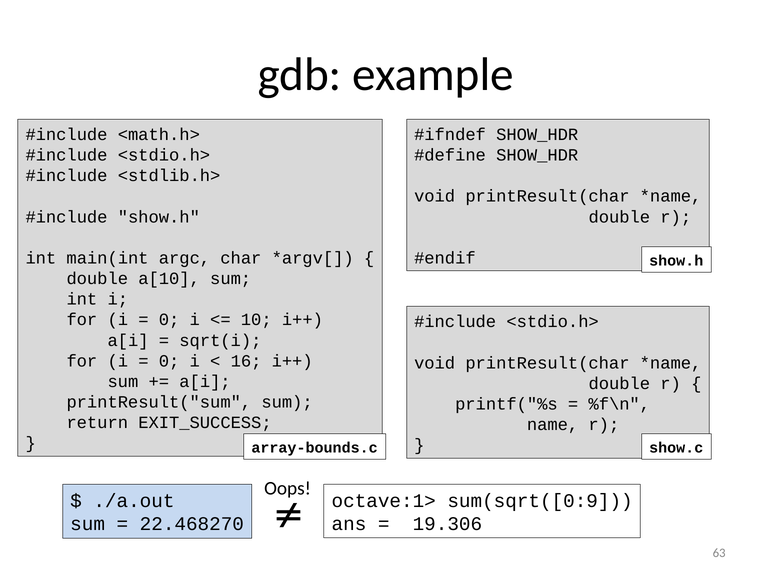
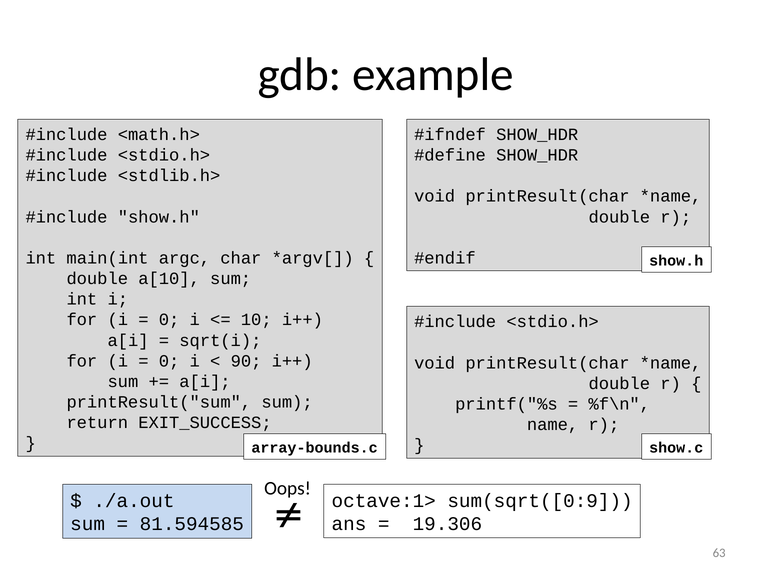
16: 16 -> 90
22.468270: 22.468270 -> 81.594585
